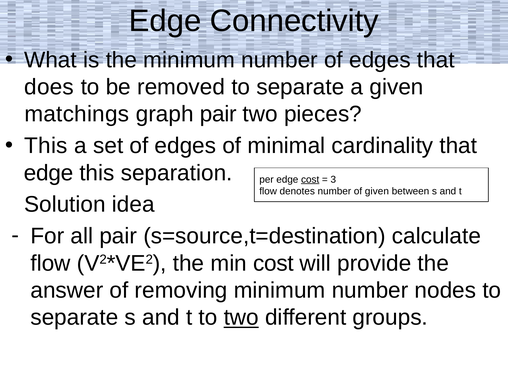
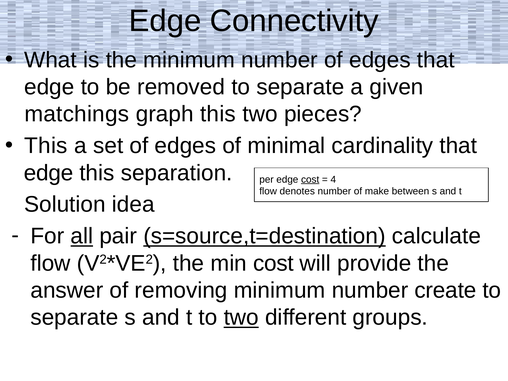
does at (49, 87): does -> edge
graph pair: pair -> this
3: 3 -> 4
of given: given -> make
all underline: none -> present
s=source,t=destination underline: none -> present
nodes: nodes -> create
